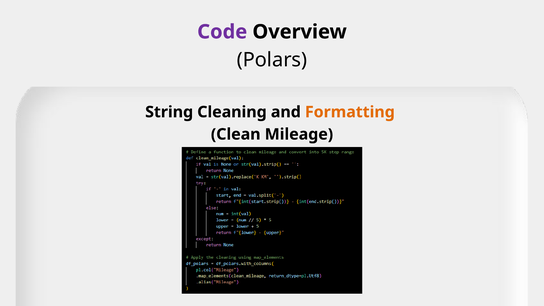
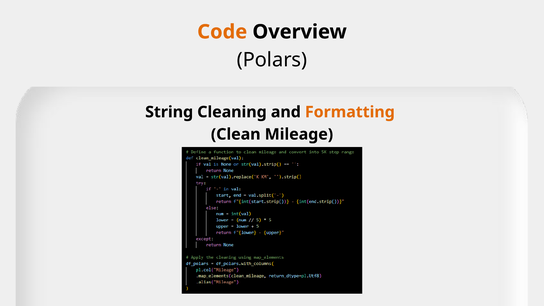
Code colour: purple -> orange
